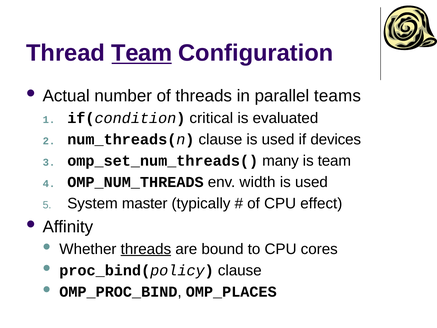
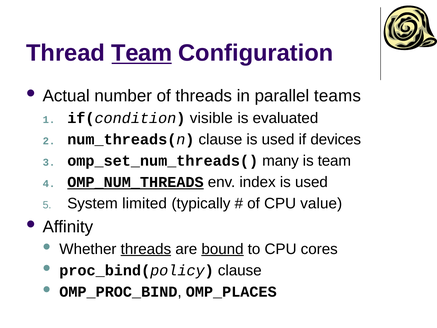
critical: critical -> visible
OMP_NUM_THREADS underline: none -> present
width: width -> index
master: master -> limited
effect: effect -> value
bound underline: none -> present
